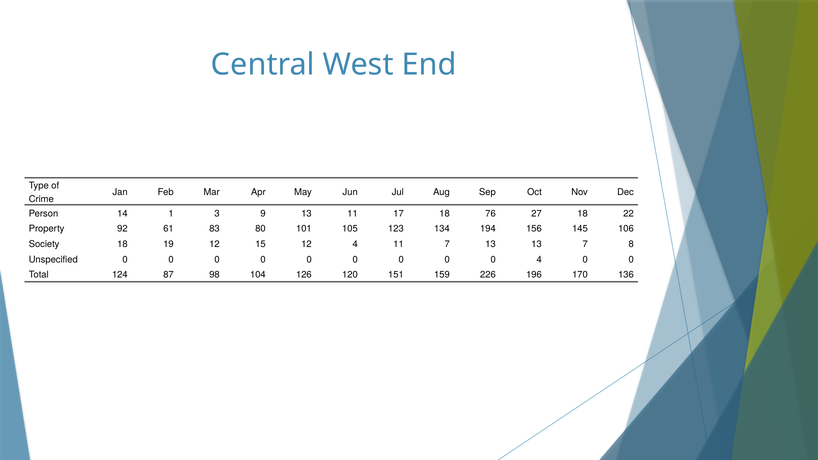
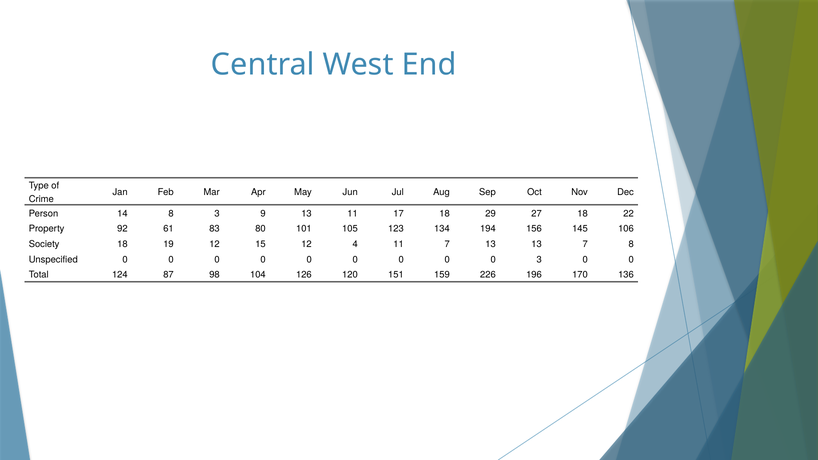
14 1: 1 -> 8
76: 76 -> 29
0 4: 4 -> 3
